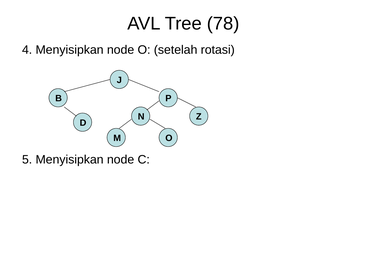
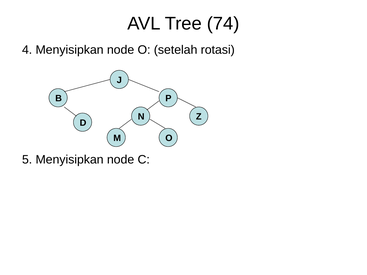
78: 78 -> 74
